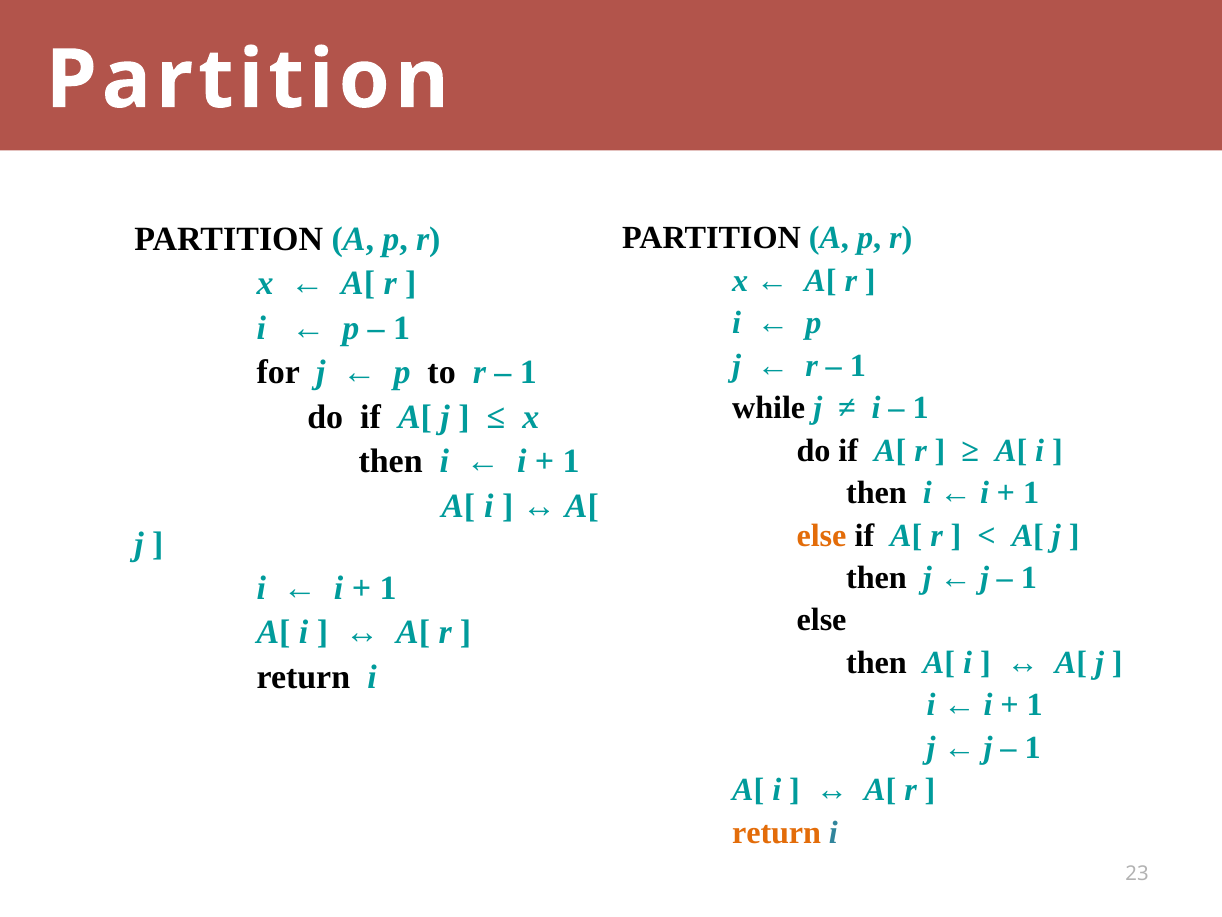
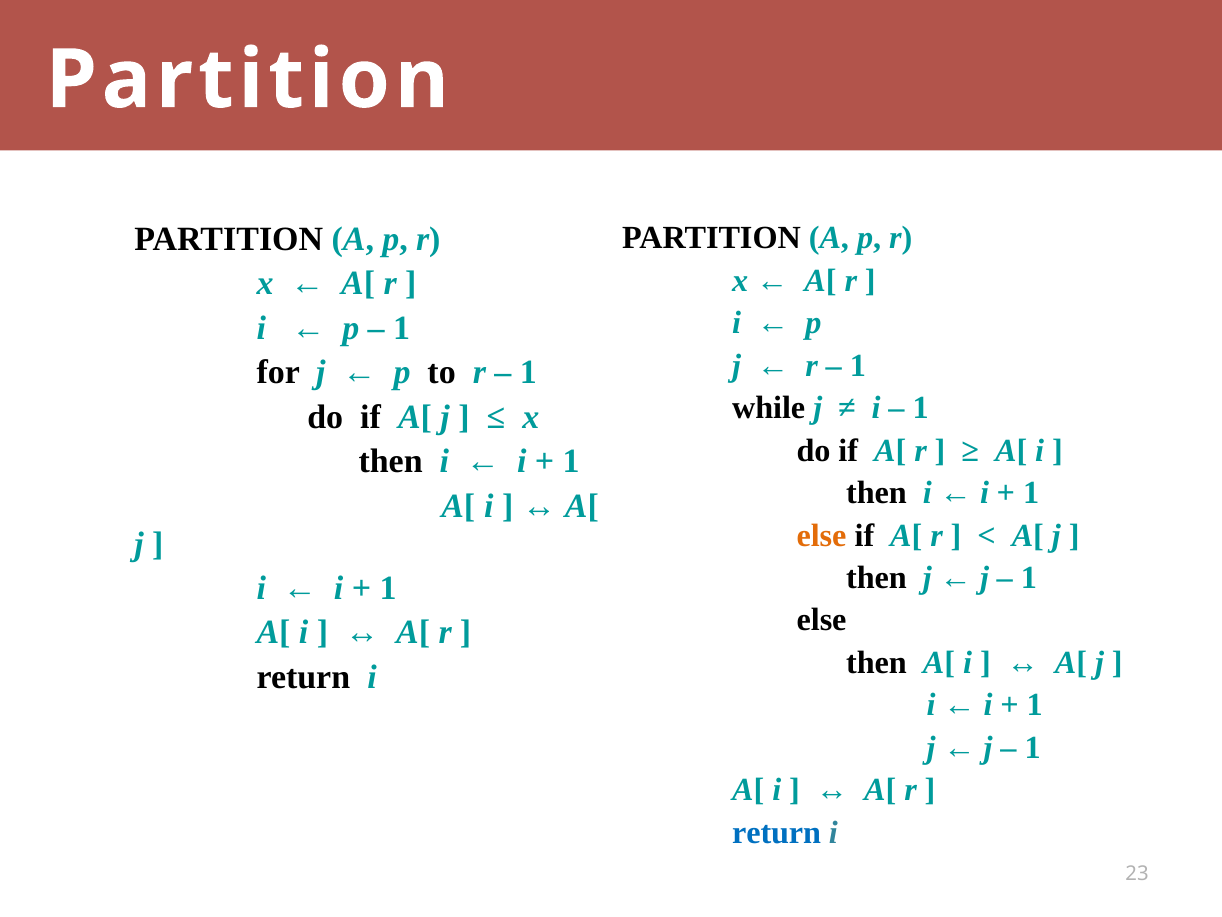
return at (777, 832) colour: orange -> blue
